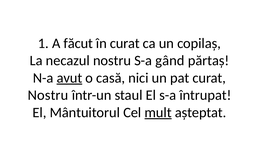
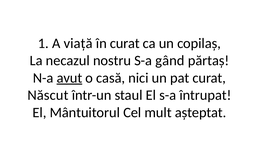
făcut: făcut -> viață
Nostru at (48, 95): Nostru -> Născut
mult underline: present -> none
